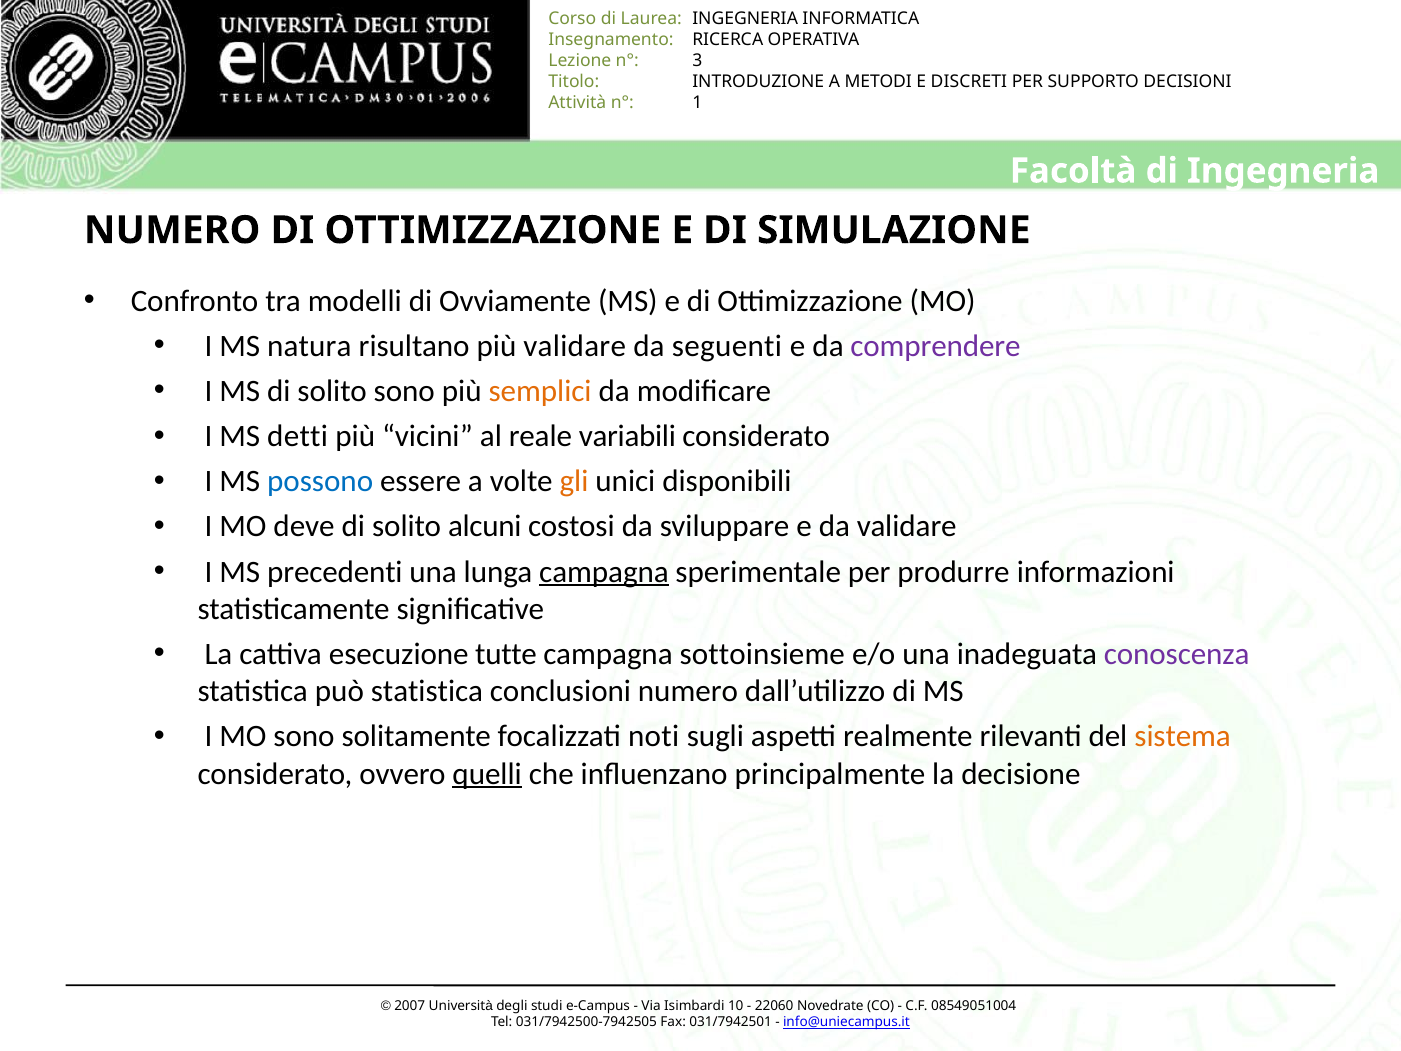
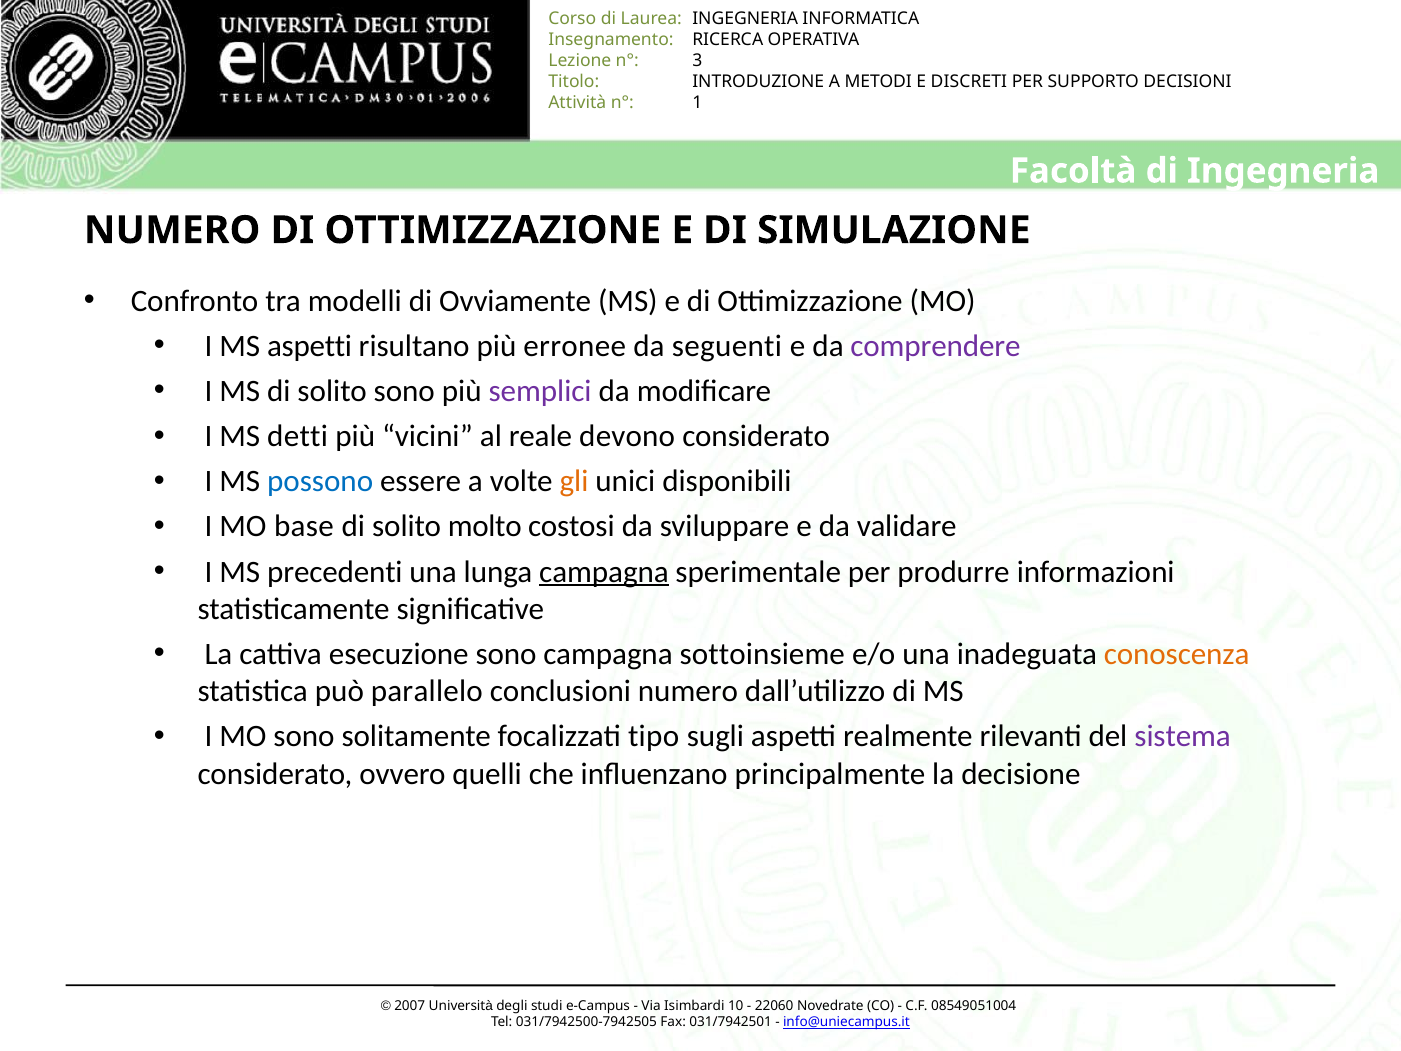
MS natura: natura -> aspetti
più validare: validare -> erronee
semplici colour: orange -> purple
variabili: variabili -> devono
deve: deve -> base
alcuni: alcuni -> molto
esecuzione tutte: tutte -> sono
conoscenza colour: purple -> orange
può statistica: statistica -> parallelo
noti: noti -> tipo
sistema colour: orange -> purple
quelli underline: present -> none
